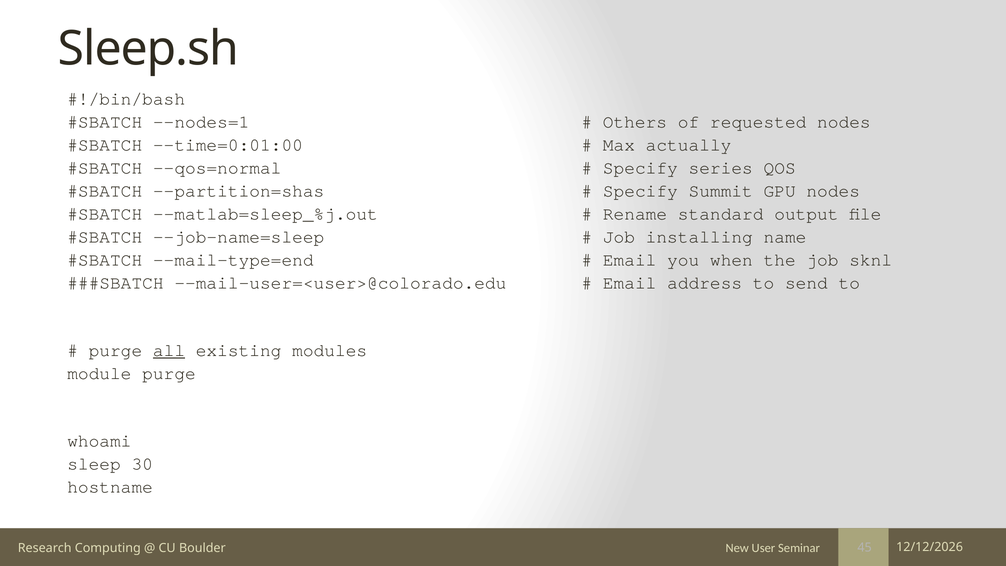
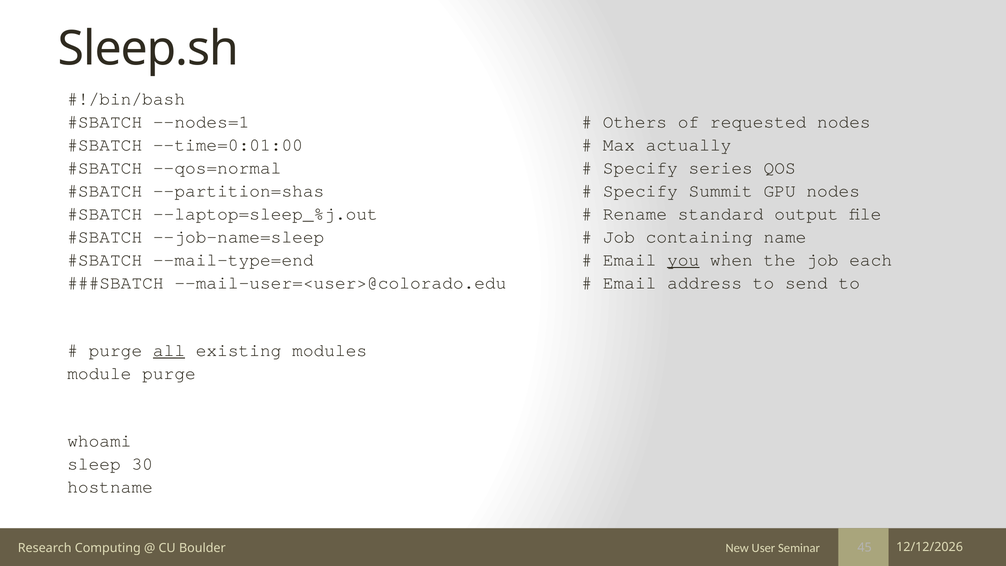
--matlab=sleep_%j.out: --matlab=sleep_%j.out -> --laptop=sleep_%j.out
installing: installing -> containing
you underline: none -> present
sknl: sknl -> each
